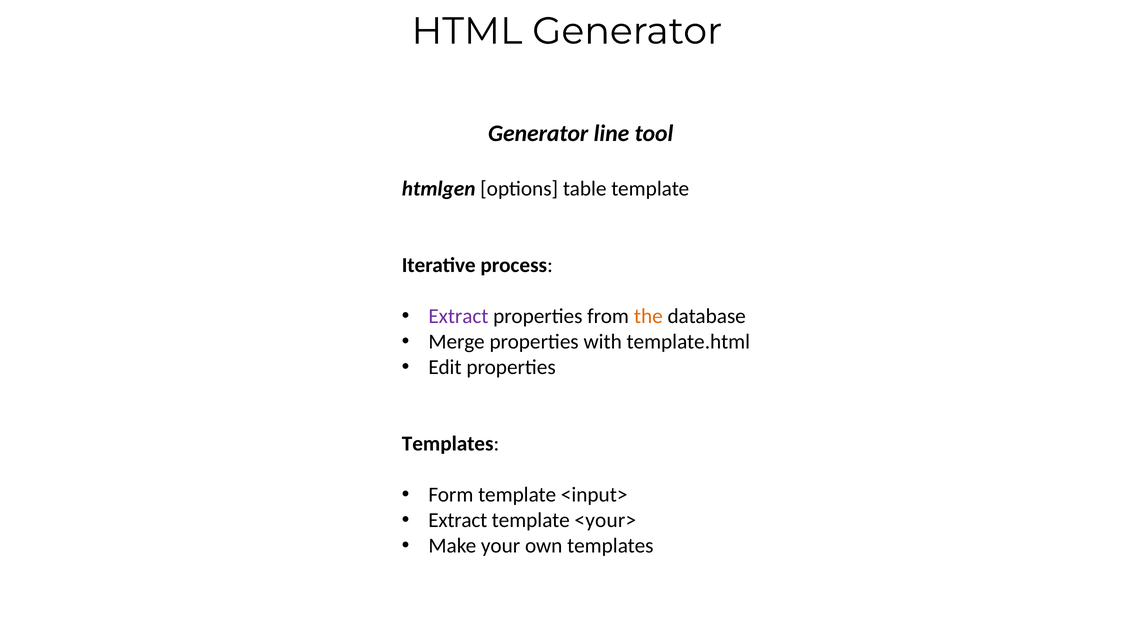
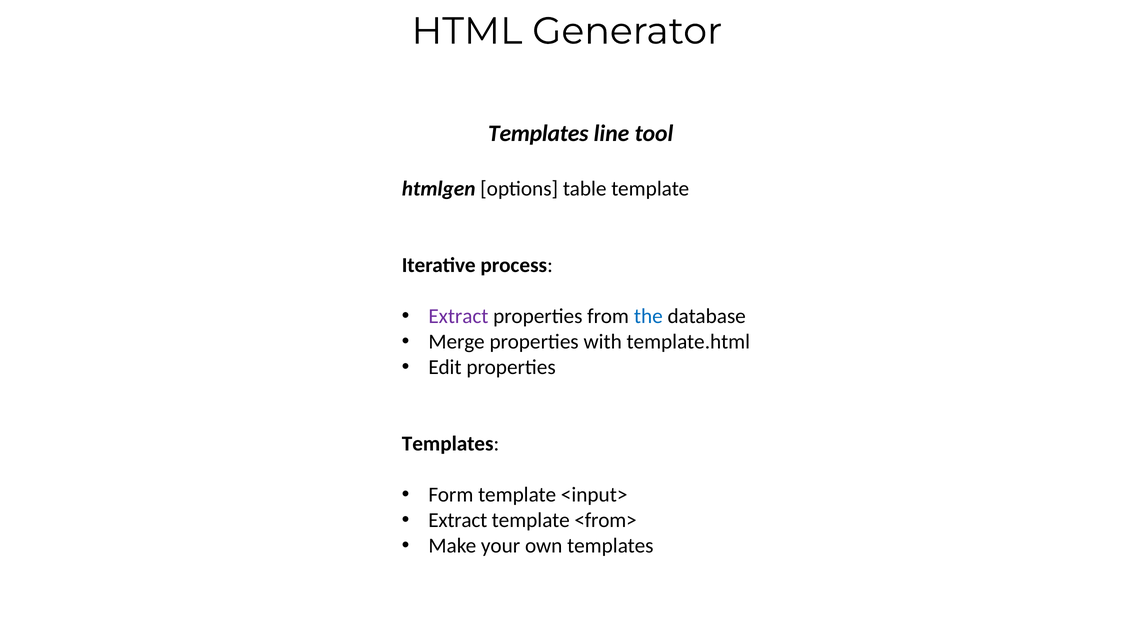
Generator at (538, 133): Generator -> Templates
the colour: orange -> blue
<your>: <your> -> <from>
